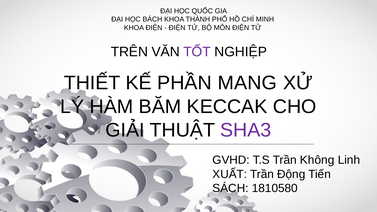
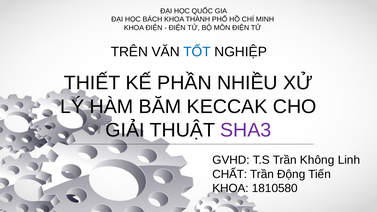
TỐT colour: purple -> blue
MANG: MANG -> NHIỀU
XUẤT: XUẤT -> CHẤT
SÁCH at (231, 188): SÁCH -> KHOA
